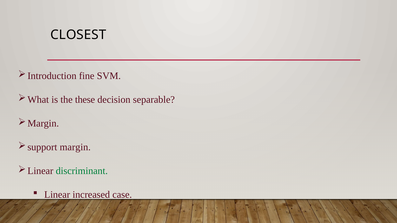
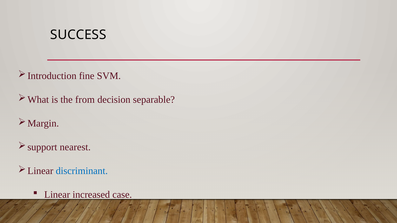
CLOSEST: CLOSEST -> SUCCESS
these: these -> from
margin: margin -> nearest
discriminant colour: green -> blue
